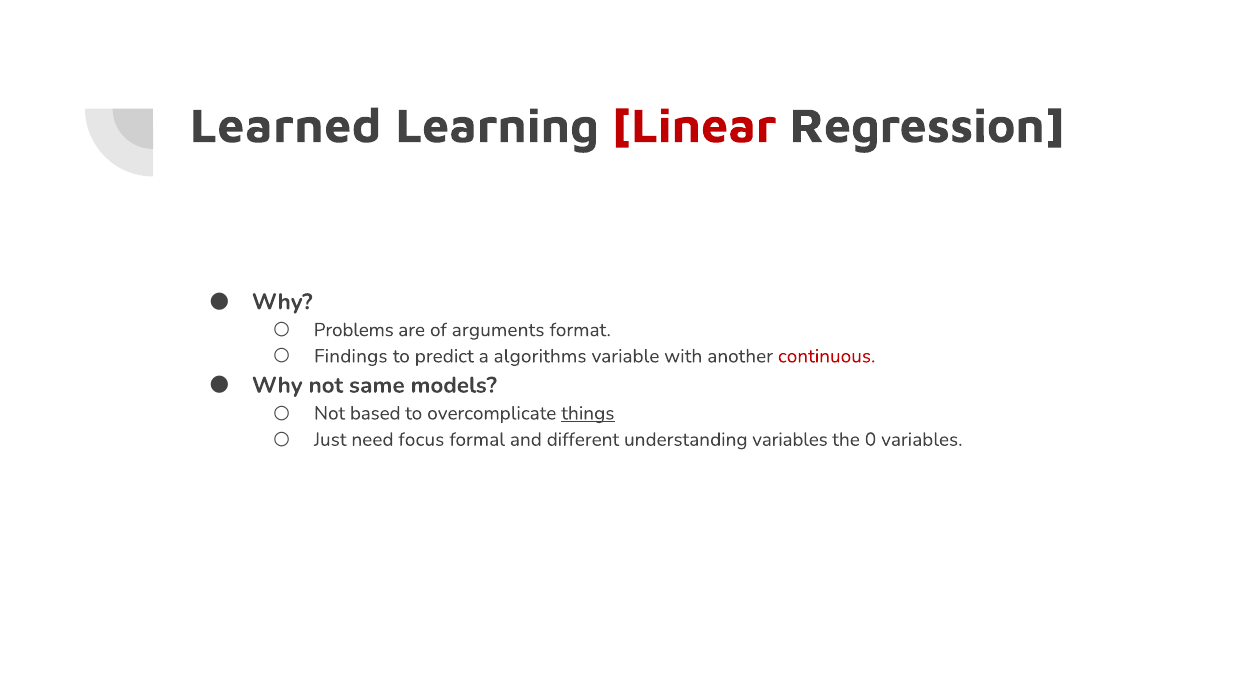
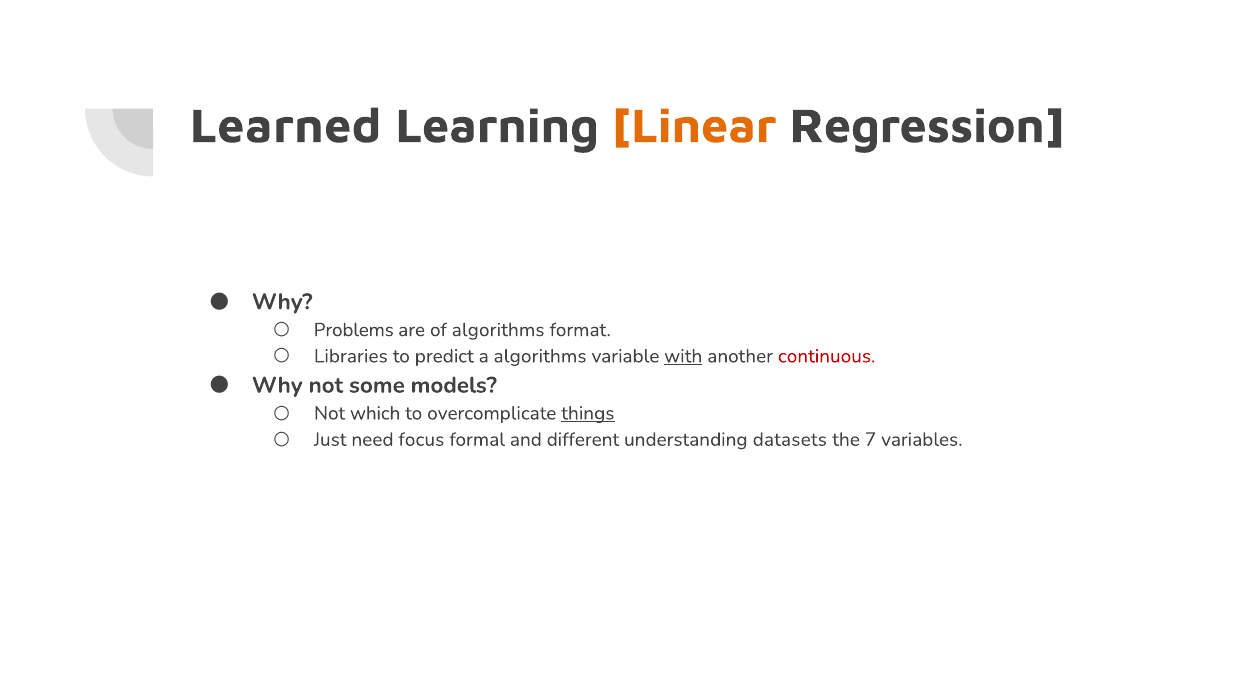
Linear colour: red -> orange
of arguments: arguments -> algorithms
Findings: Findings -> Libraries
with underline: none -> present
same: same -> some
based: based -> which
understanding variables: variables -> datasets
0: 0 -> 7
